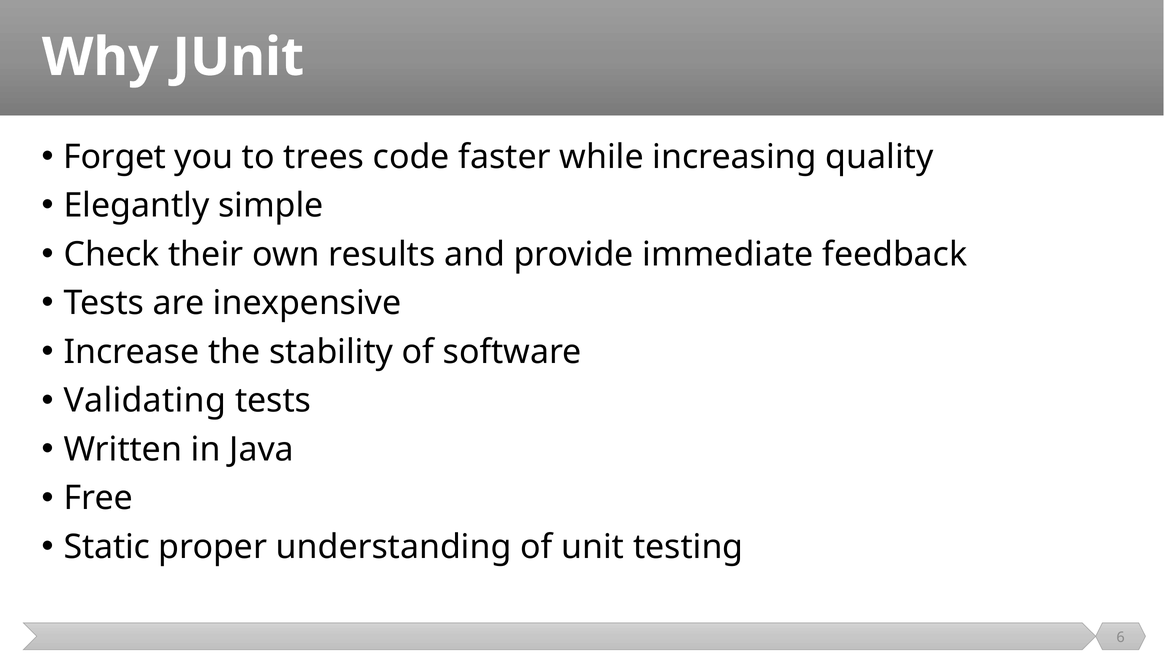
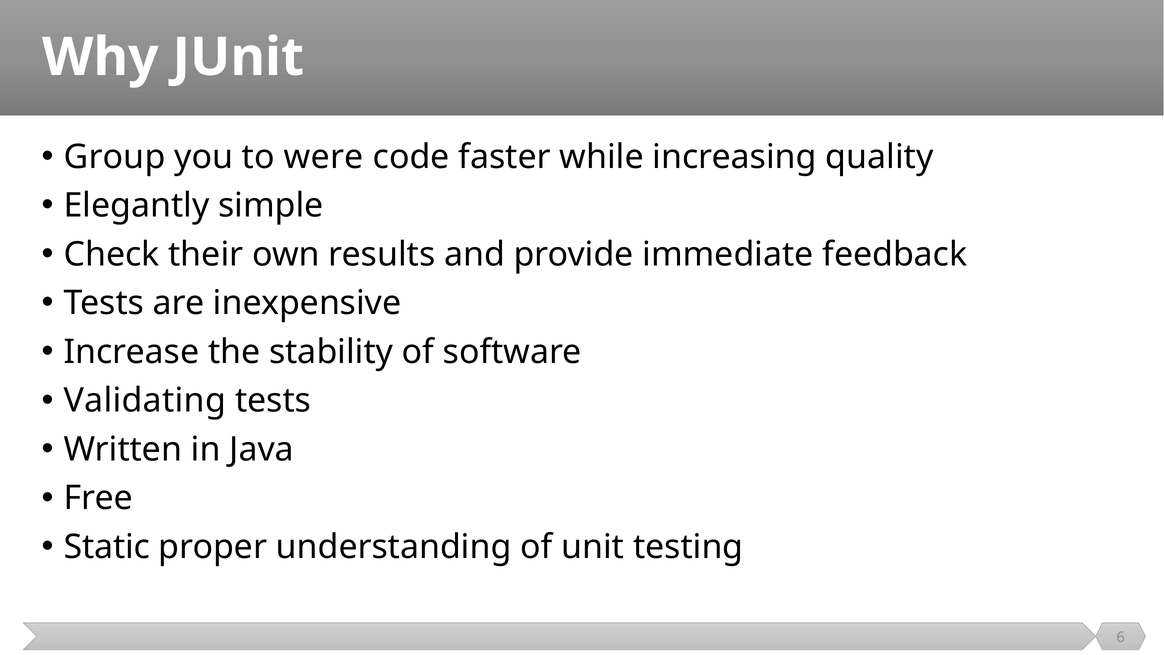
Forget: Forget -> Group
trees: trees -> were
